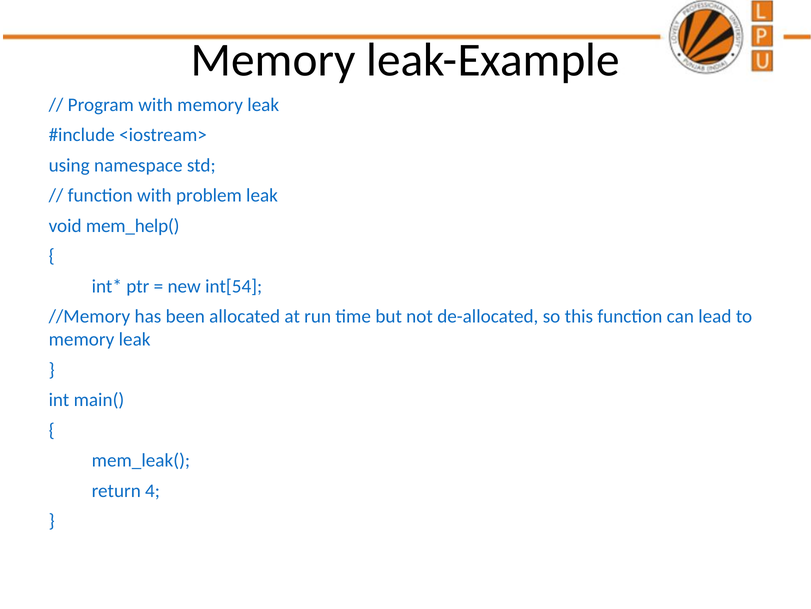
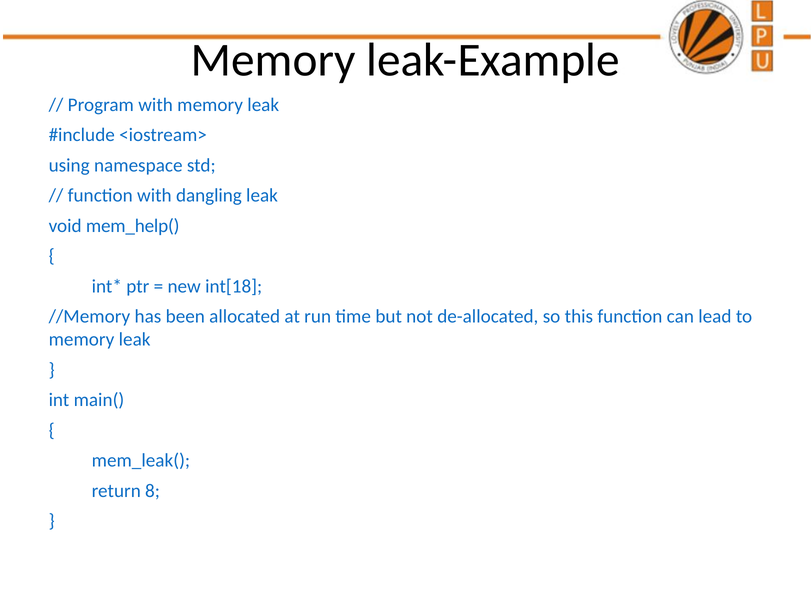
problem: problem -> dangling
int[54: int[54 -> int[18
4: 4 -> 8
